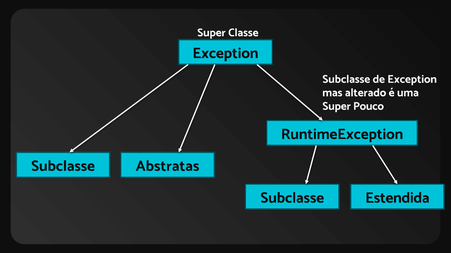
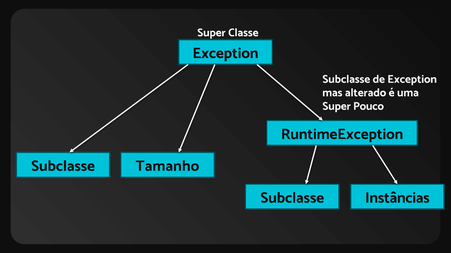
Abstratas: Abstratas -> Tamanho
Estendida: Estendida -> Instâncias
